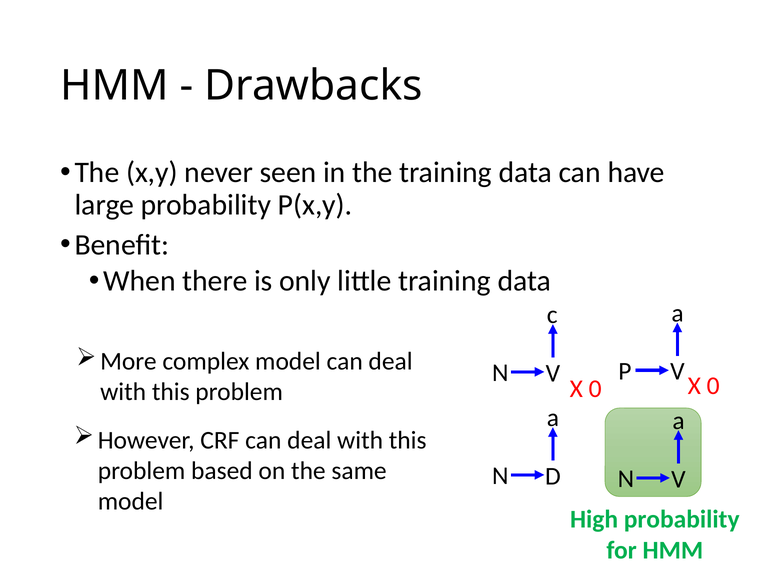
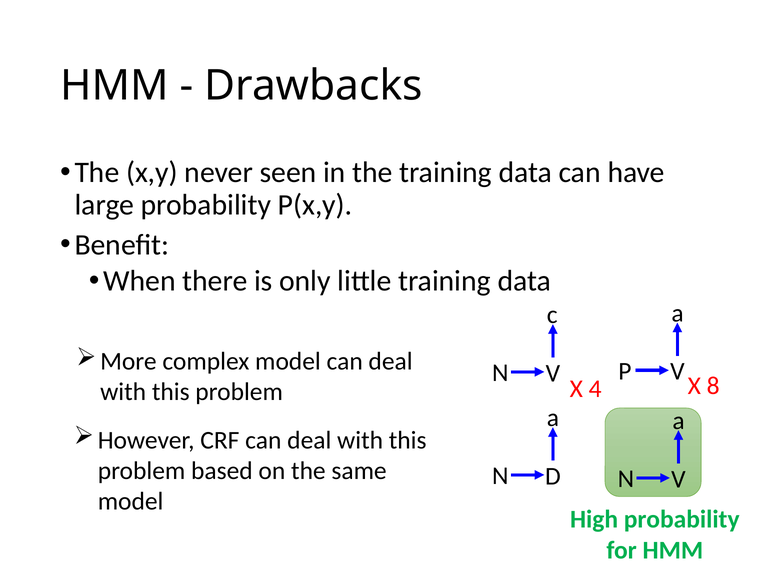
0 at (595, 389): 0 -> 4
0 at (713, 386): 0 -> 8
